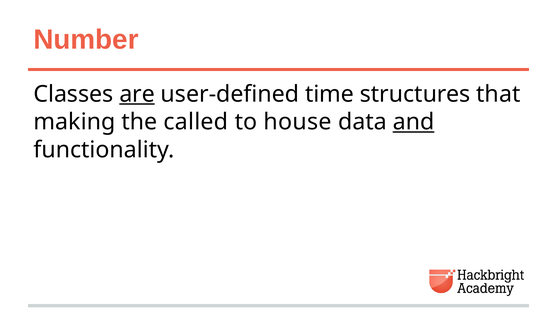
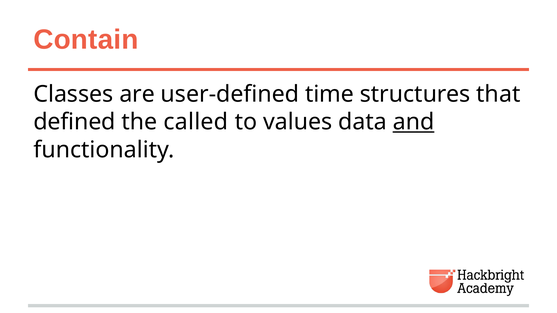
Number: Number -> Contain
are underline: present -> none
making: making -> defined
house: house -> values
